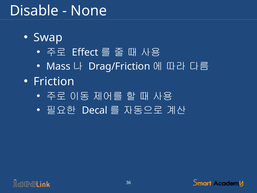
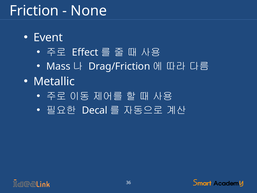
Disable: Disable -> Friction
Swap: Swap -> Event
Friction: Friction -> Metallic
